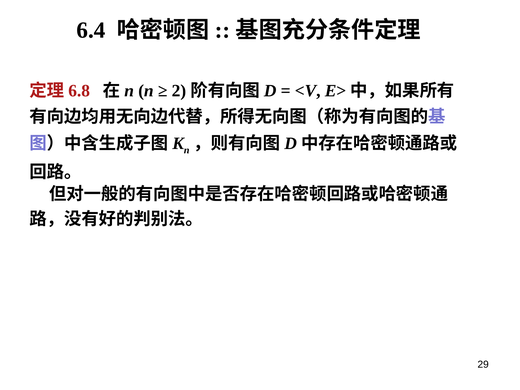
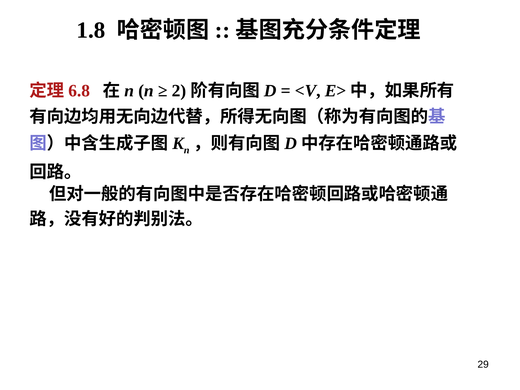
6.4: 6.4 -> 1.8
